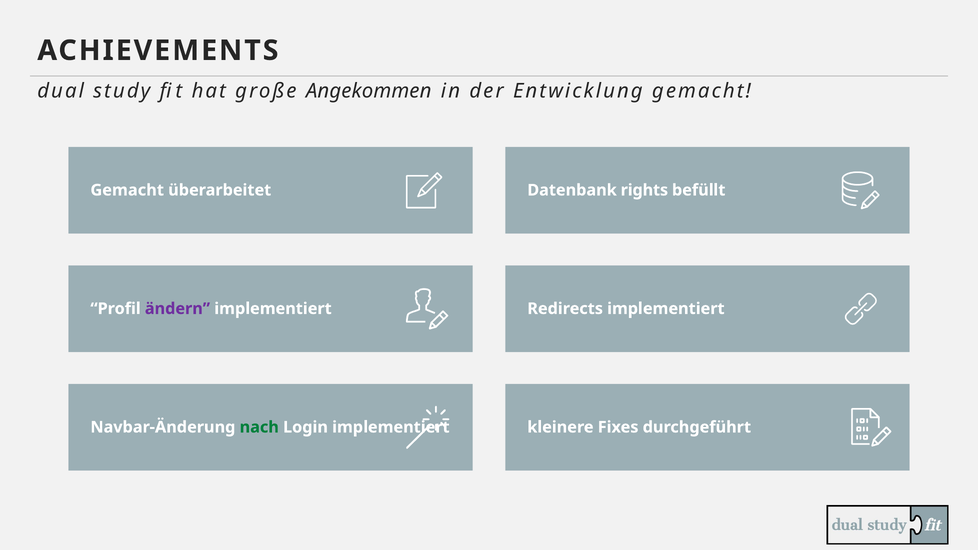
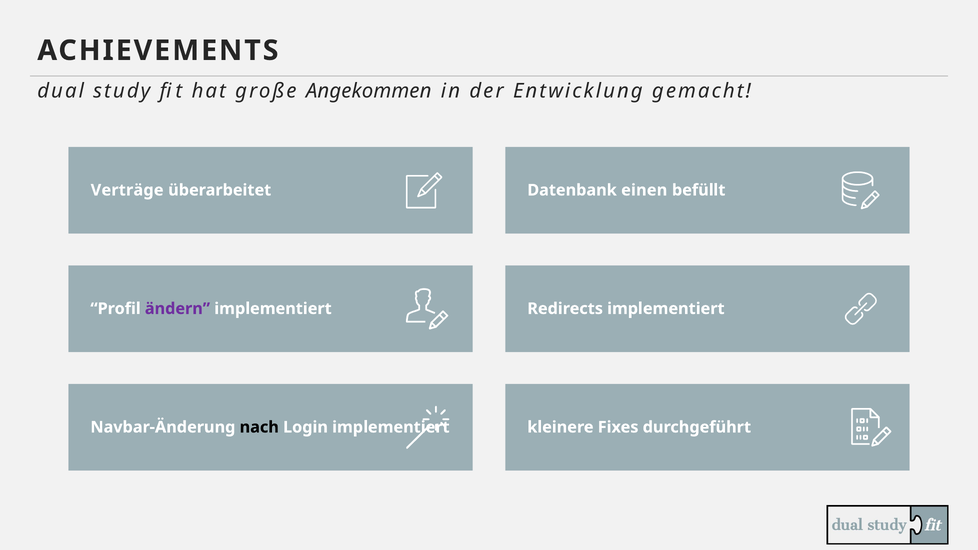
Gemacht at (127, 190): Gemacht -> Verträge
rights: rights -> einen
nach colour: green -> black
